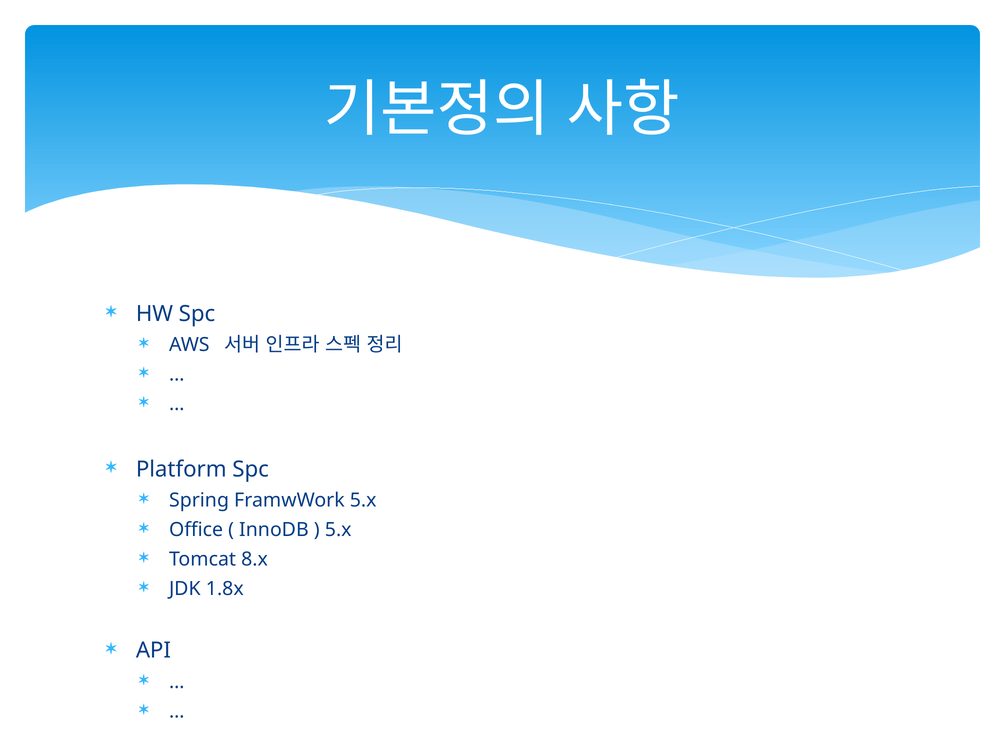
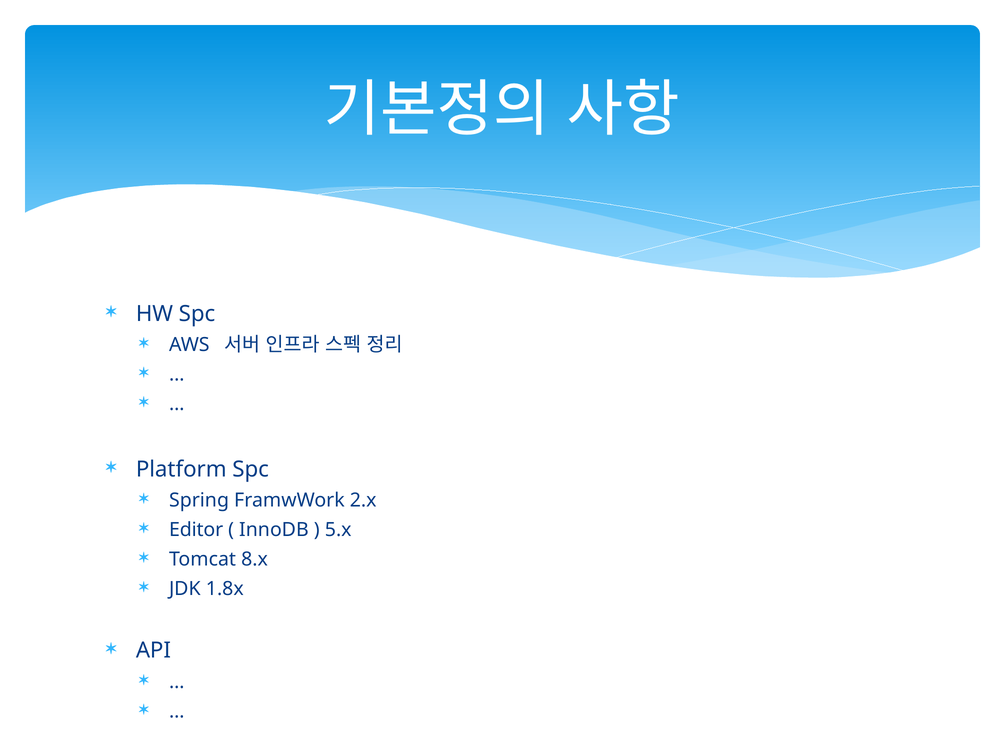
FramwWork 5.x: 5.x -> 2.x
Office: Office -> Editor
